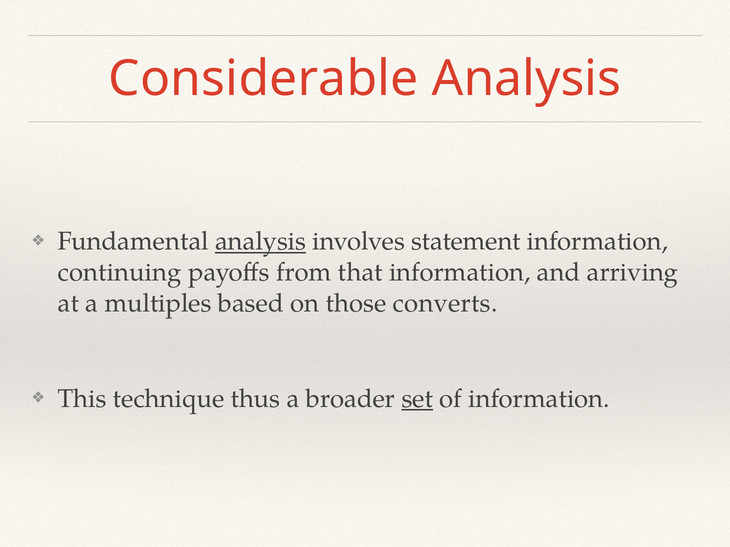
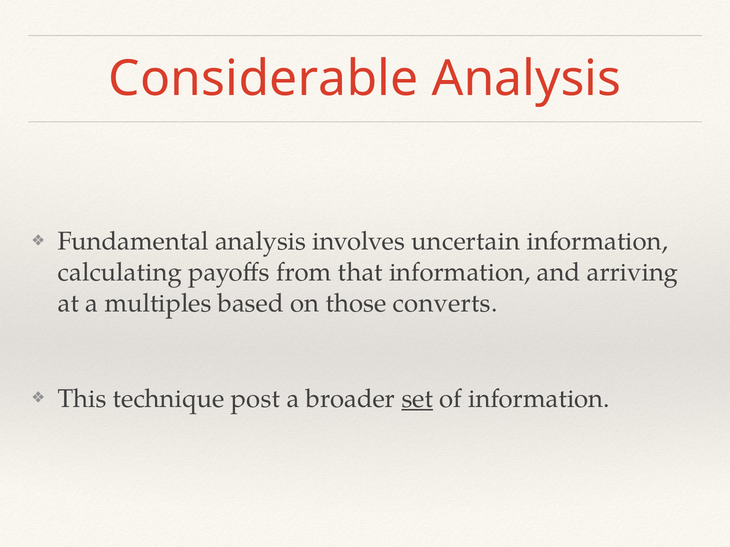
analysis at (261, 242) underline: present -> none
statement: statement -> uncertain
continuing: continuing -> calculating
thus: thus -> post
